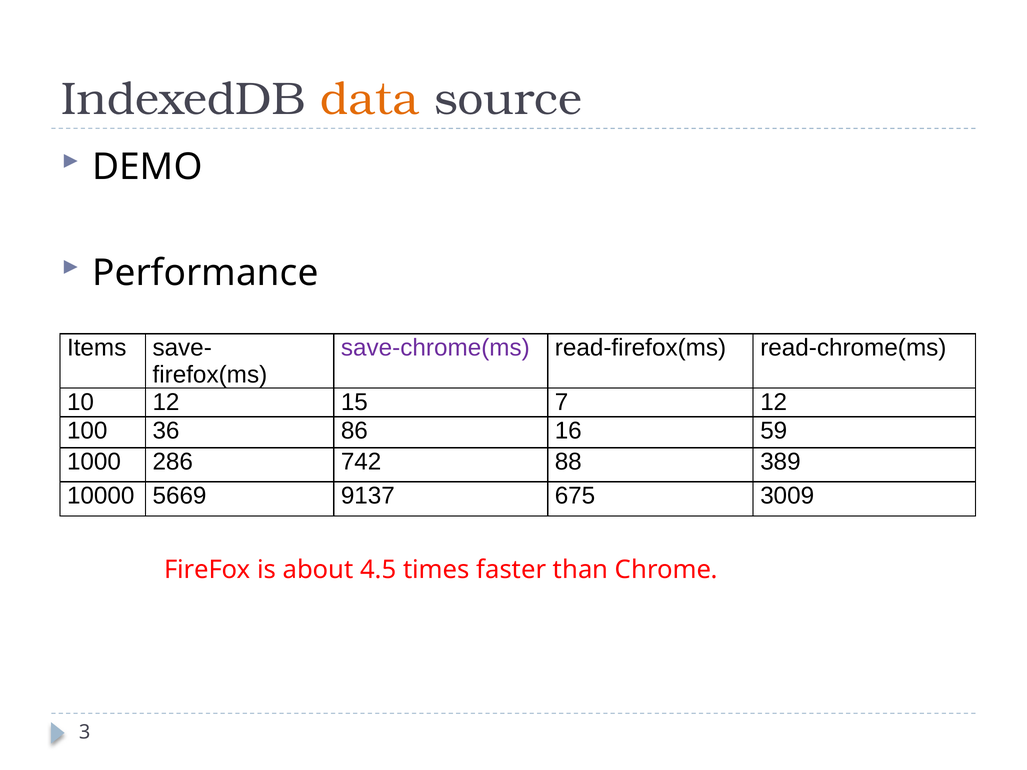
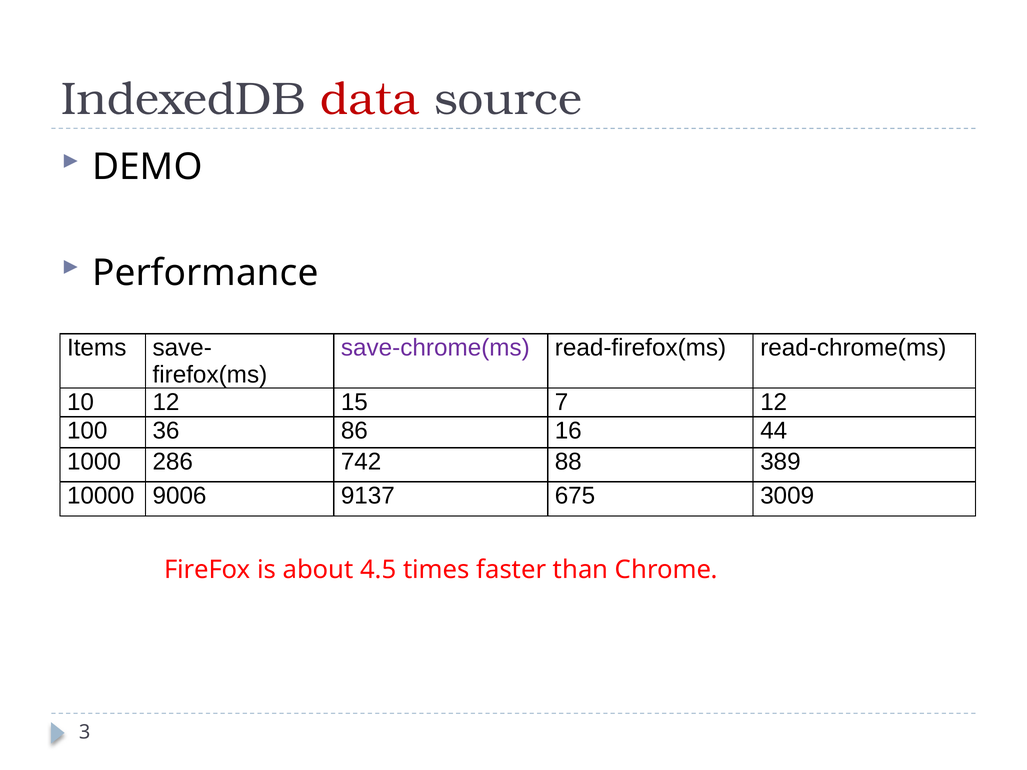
data colour: orange -> red
59: 59 -> 44
5669: 5669 -> 9006
